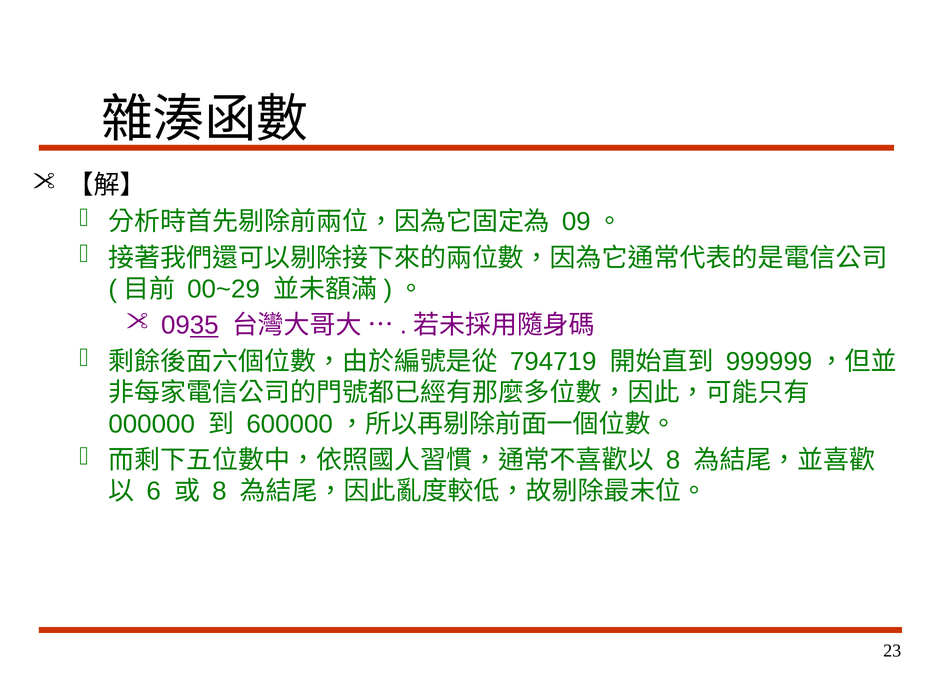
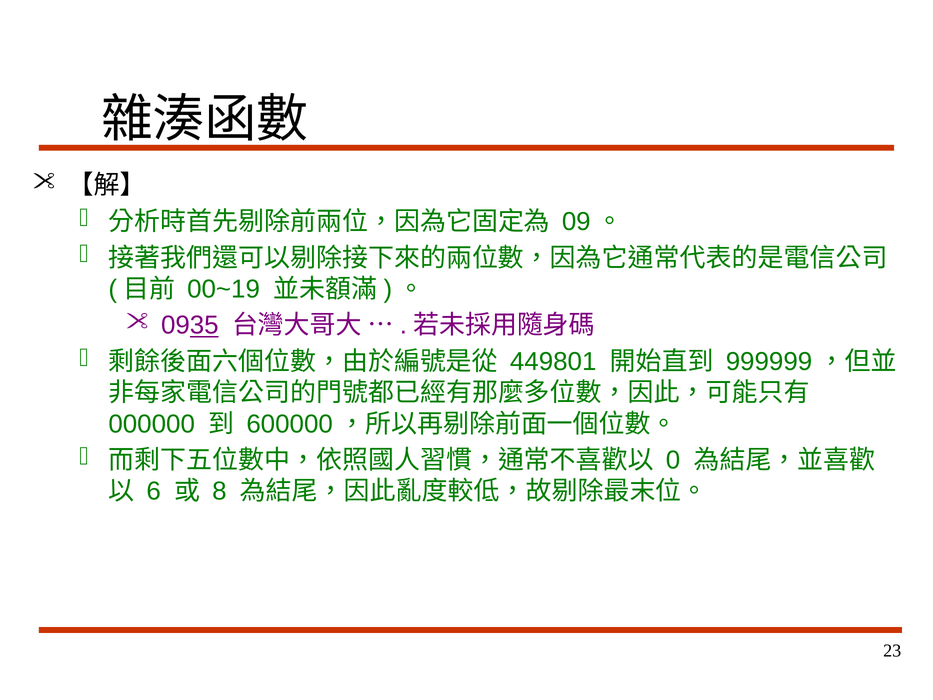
00~29: 00~29 -> 00~19
794719: 794719 -> 449801
8 at (673, 460): 8 -> 0
